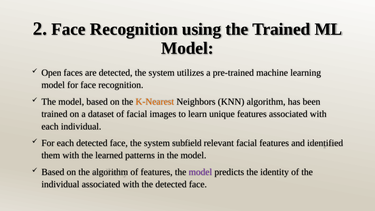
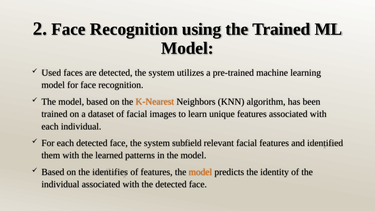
Open: Open -> Used
the algorithm: algorithm -> identifies
model at (200, 172) colour: purple -> orange
